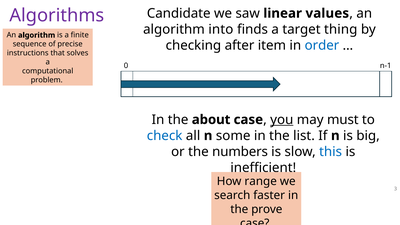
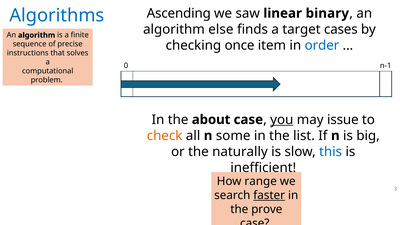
Candidate: Candidate -> Ascending
values: values -> binary
Algorithms colour: purple -> blue
into: into -> else
thing: thing -> cases
after: after -> once
must: must -> issue
check colour: blue -> orange
numbers: numbers -> naturally
faster underline: none -> present
